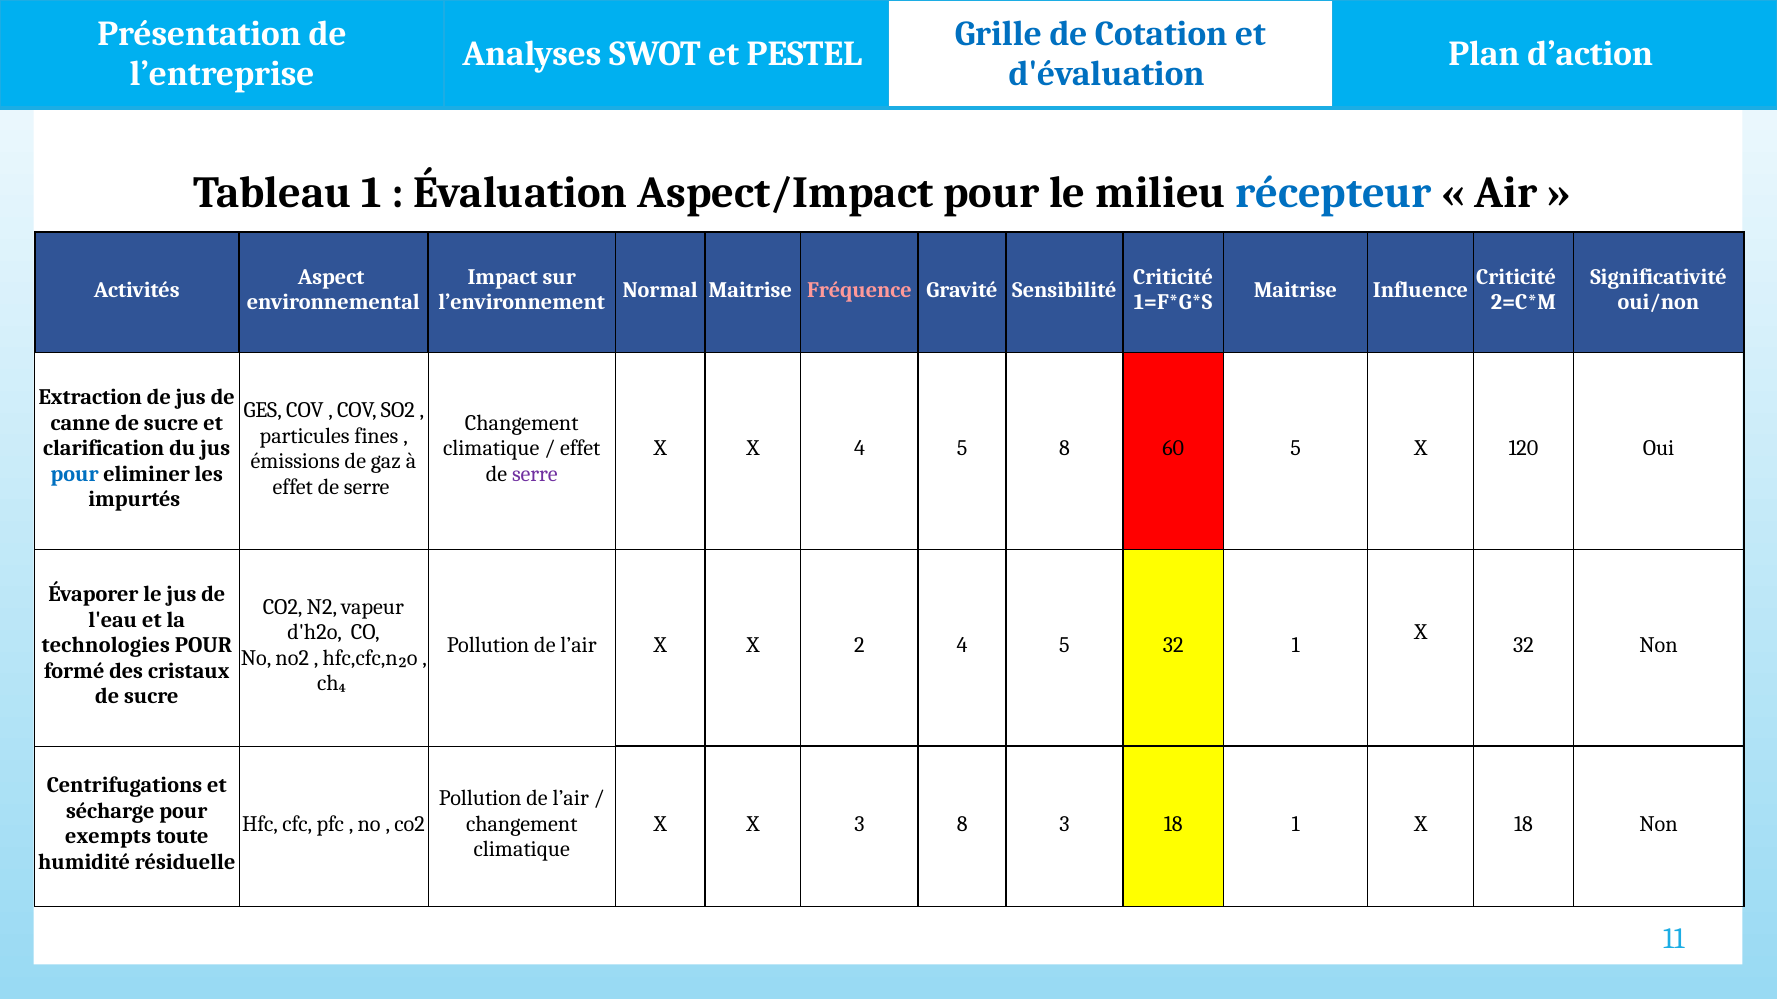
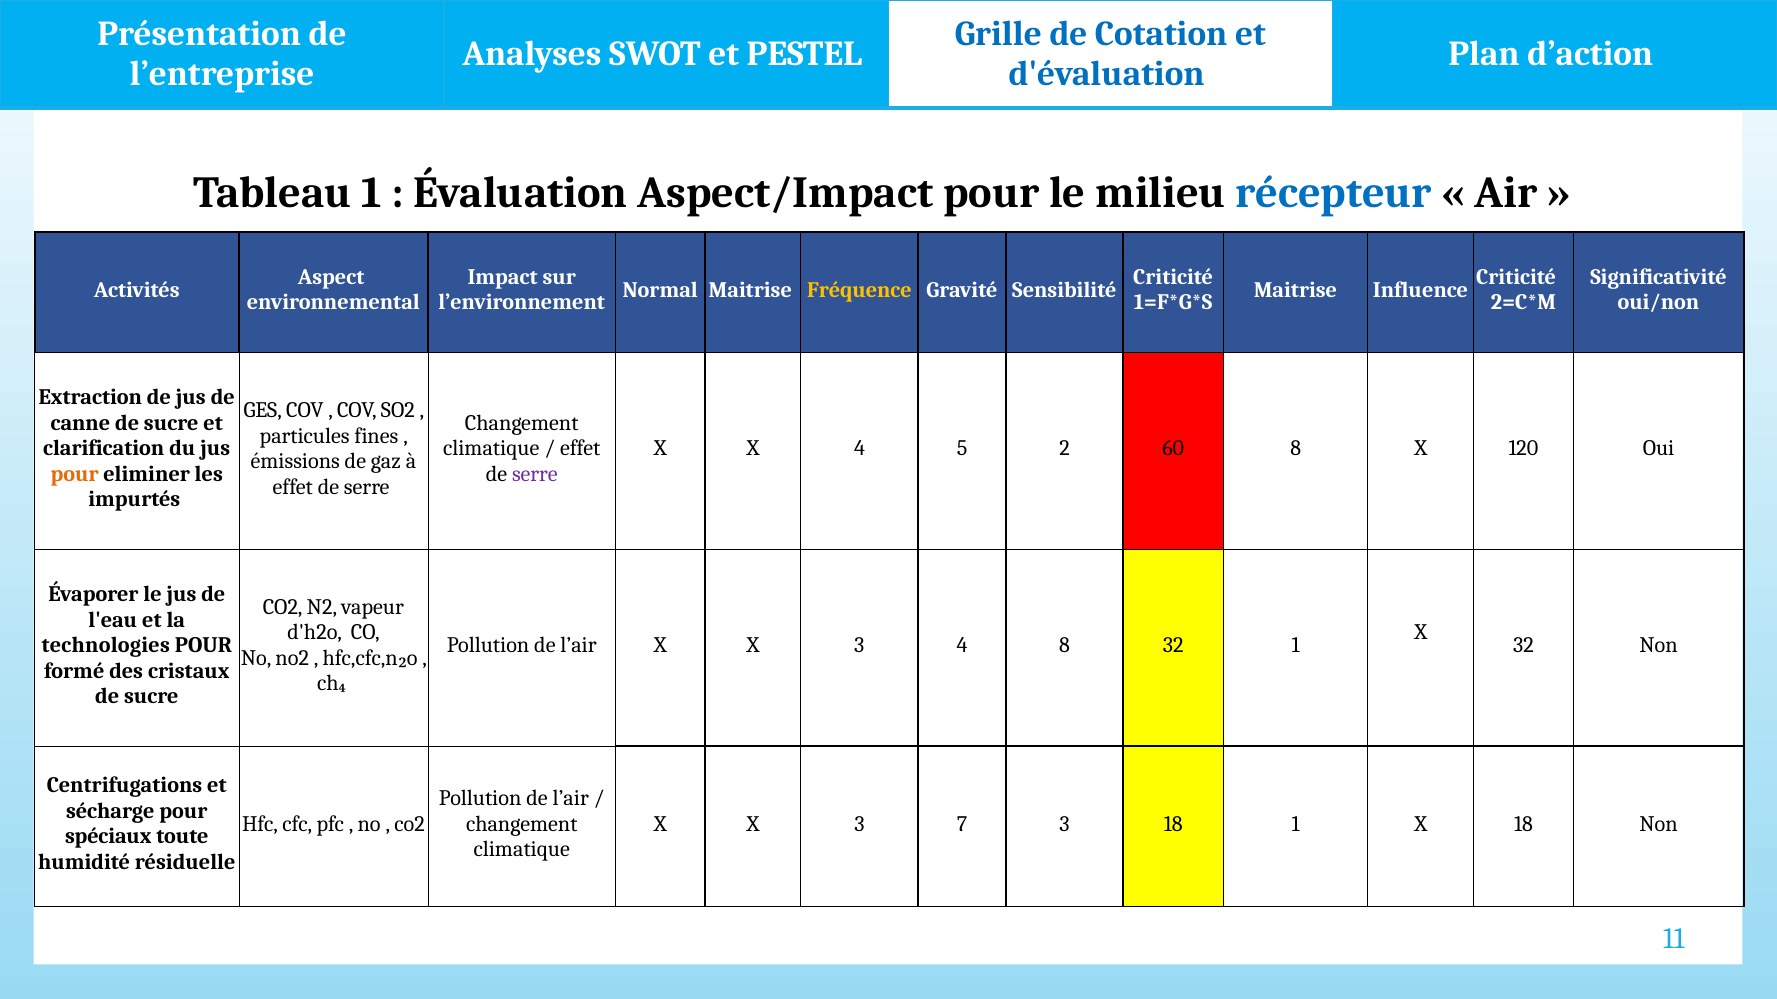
Fréquence colour: pink -> yellow
5 8: 8 -> 2
60 5: 5 -> 8
pour at (75, 474) colour: blue -> orange
l’air X X 2: 2 -> 3
5 at (1064, 646): 5 -> 8
3 8: 8 -> 7
exempts: exempts -> spéciaux
